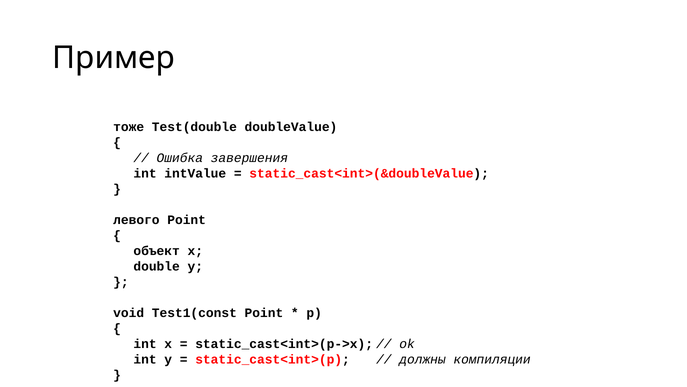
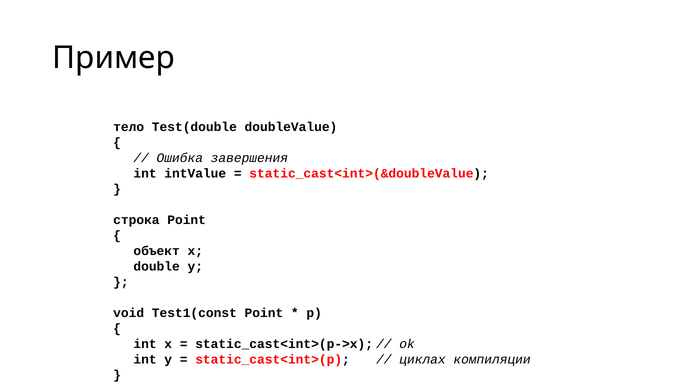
тоже: тоже -> тело
левого: левого -> строка
должны: должны -> циклах
